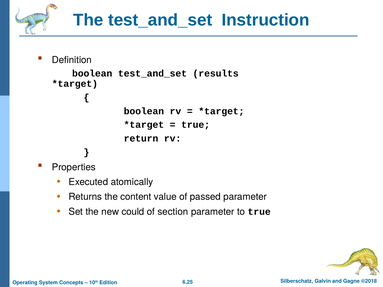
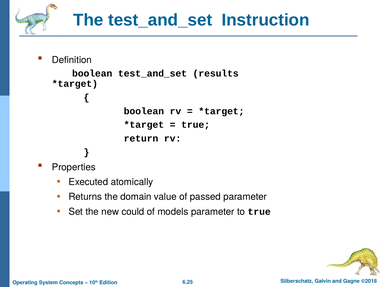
content: content -> domain
section: section -> models
